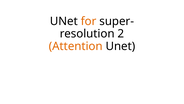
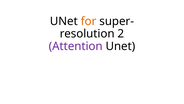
Attention colour: orange -> purple
